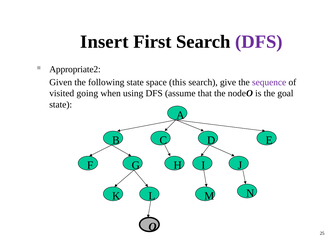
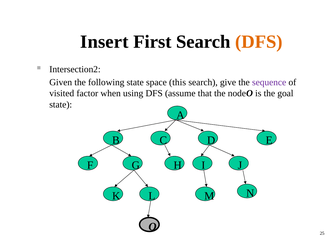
DFS at (259, 42) colour: purple -> orange
Appropriate2: Appropriate2 -> Intersection2
going: going -> factor
